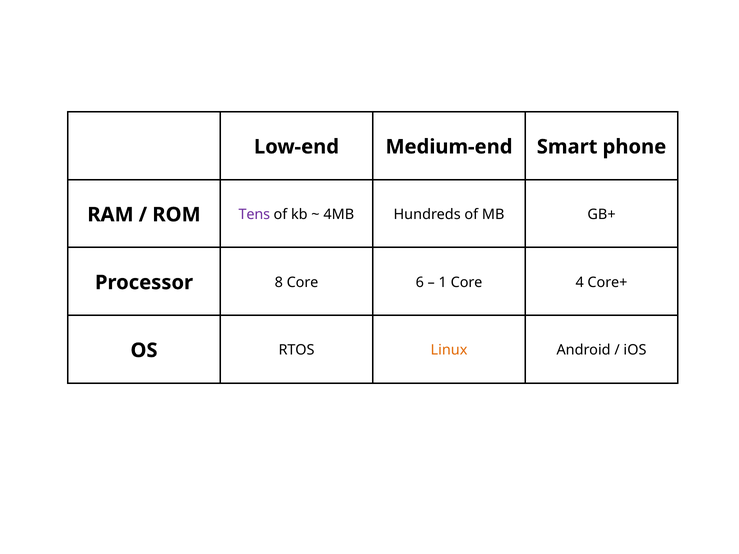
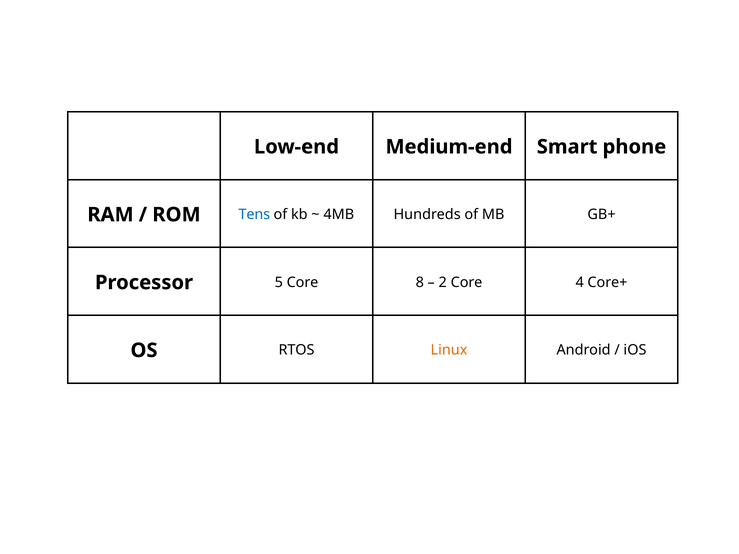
Tens colour: purple -> blue
8: 8 -> 5
6: 6 -> 8
1: 1 -> 2
